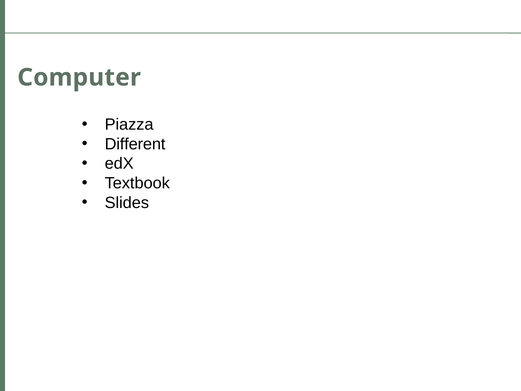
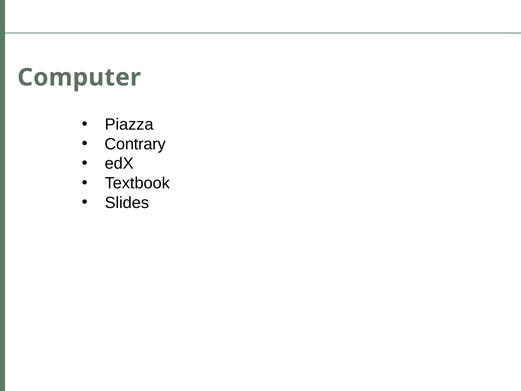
Different: Different -> Contrary
